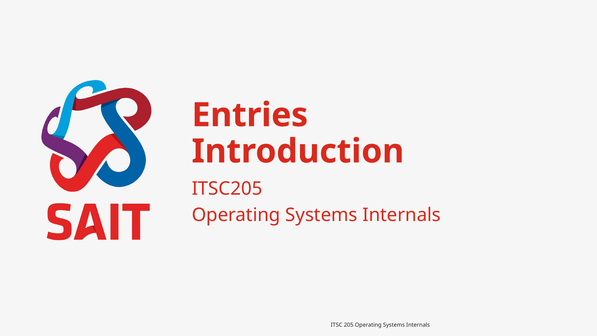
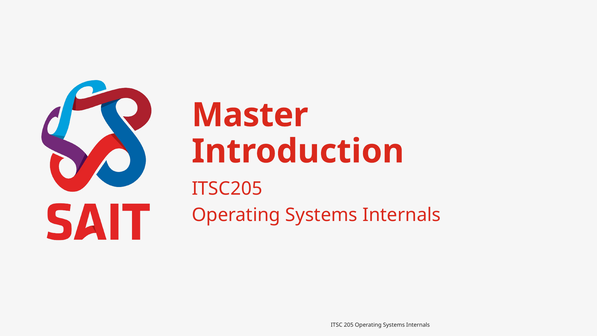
Entries: Entries -> Master
